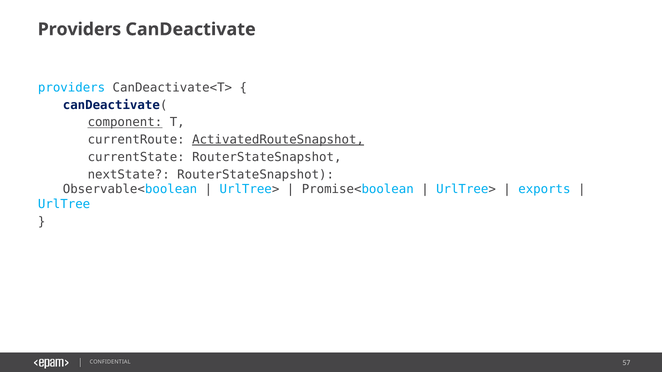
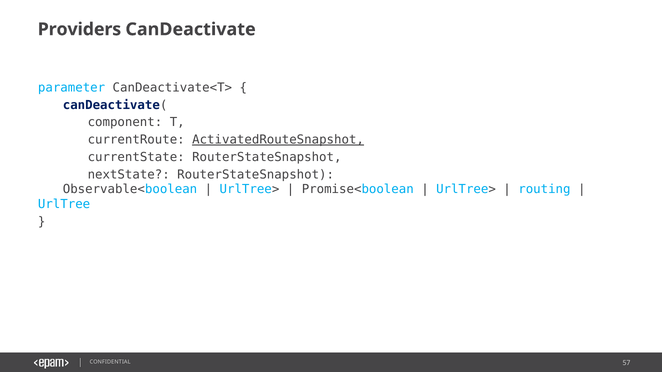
providers at (72, 88): providers -> parameter
component underline: present -> none
exports: exports -> routing
